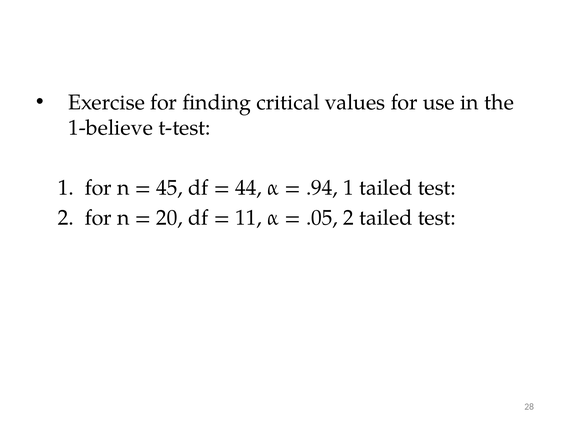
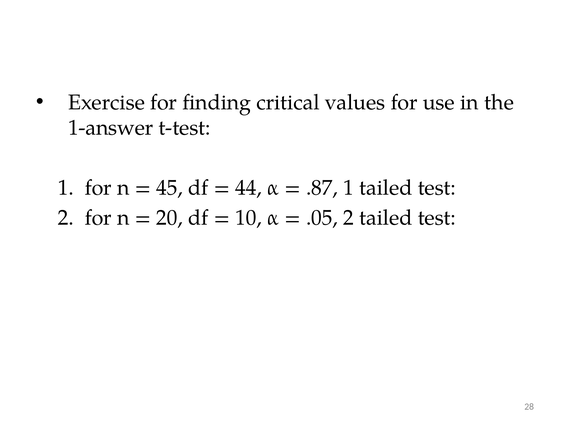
1-believe: 1-believe -> 1-answer
.94: .94 -> .87
11: 11 -> 10
